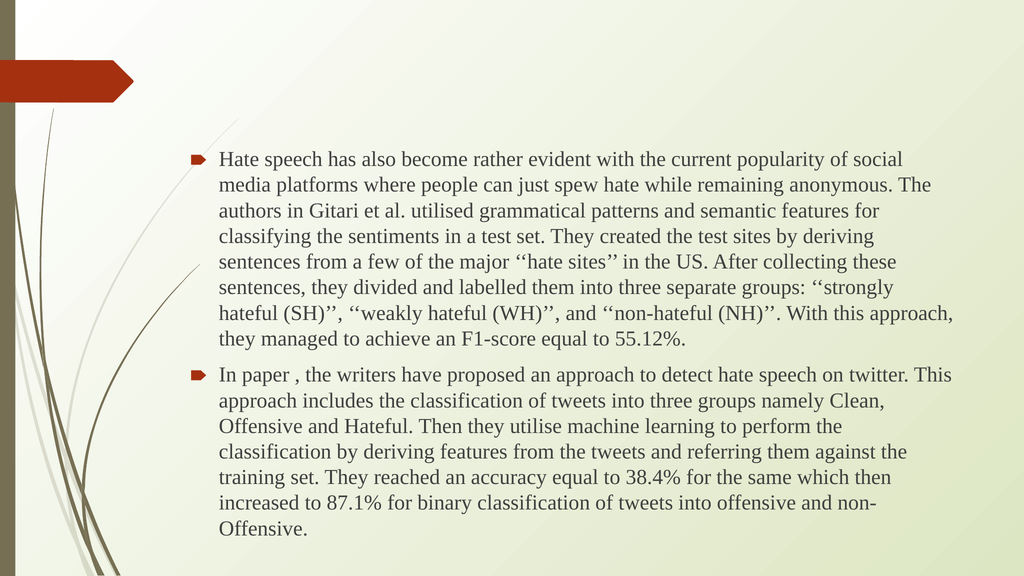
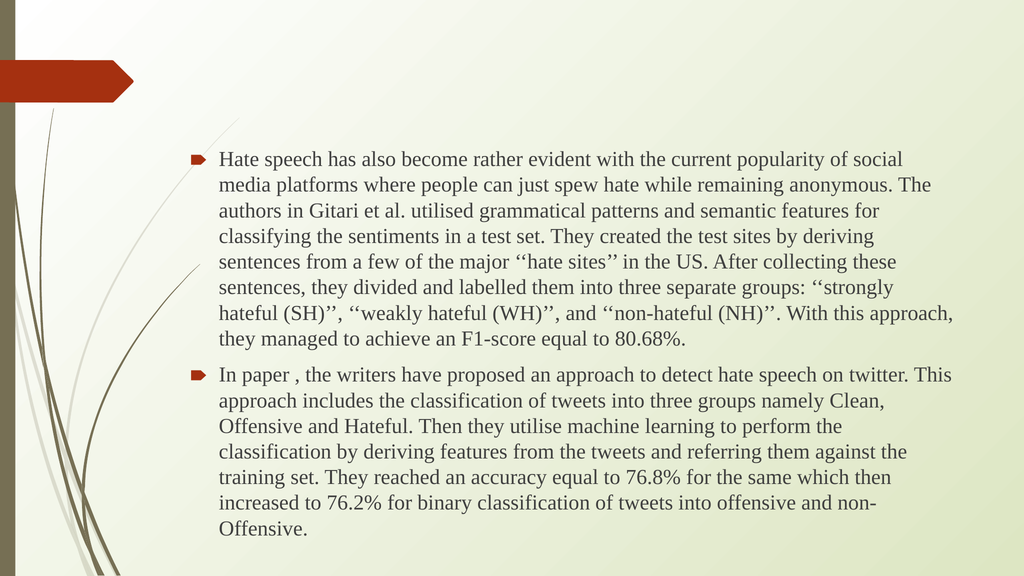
55.12%: 55.12% -> 80.68%
38.4%: 38.4% -> 76.8%
87.1%: 87.1% -> 76.2%
